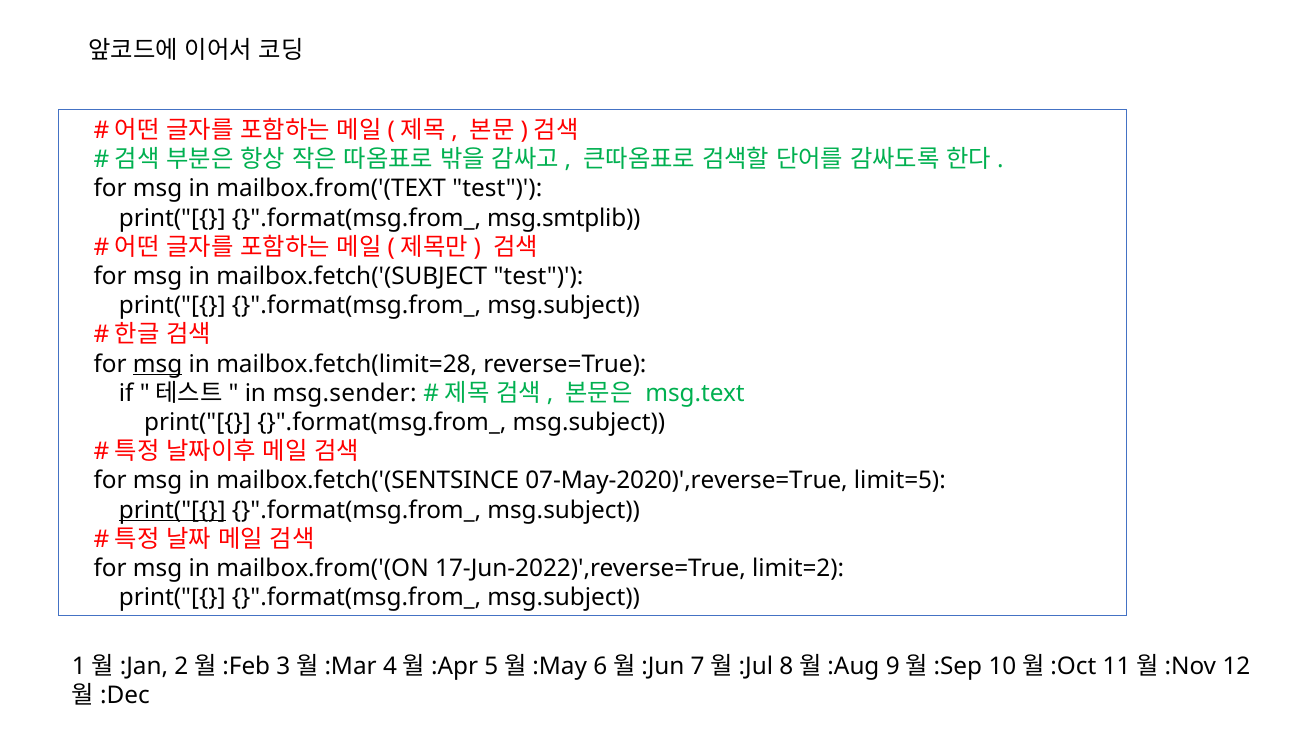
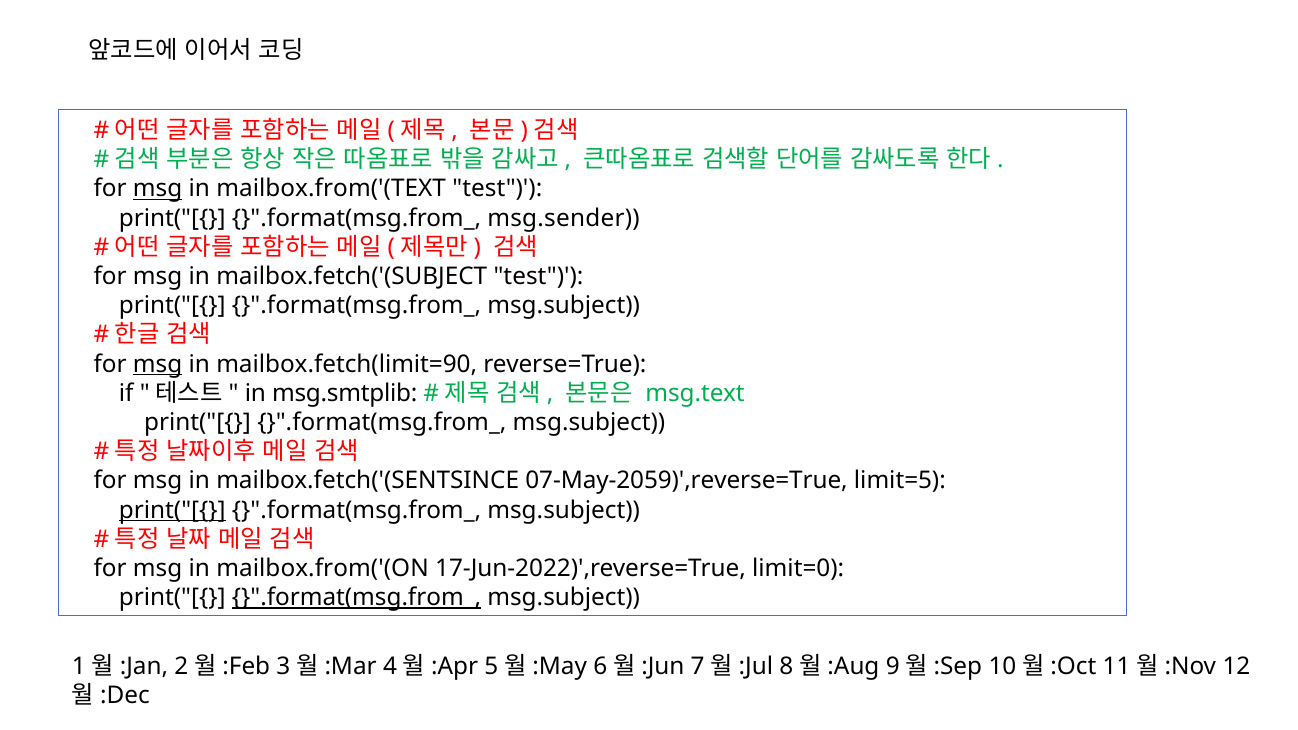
msg at (158, 189) underline: none -> present
msg.smtplib: msg.smtplib -> msg.sender
mailbox.fetch(limit=28: mailbox.fetch(limit=28 -> mailbox.fetch(limit=90
msg.sender: msg.sender -> msg.smtplib
07-May-2020)',reverse=True: 07-May-2020)',reverse=True -> 07-May-2059)',reverse=True
limit=2: limit=2 -> limit=0
}".format(msg.from_ at (357, 598) underline: none -> present
